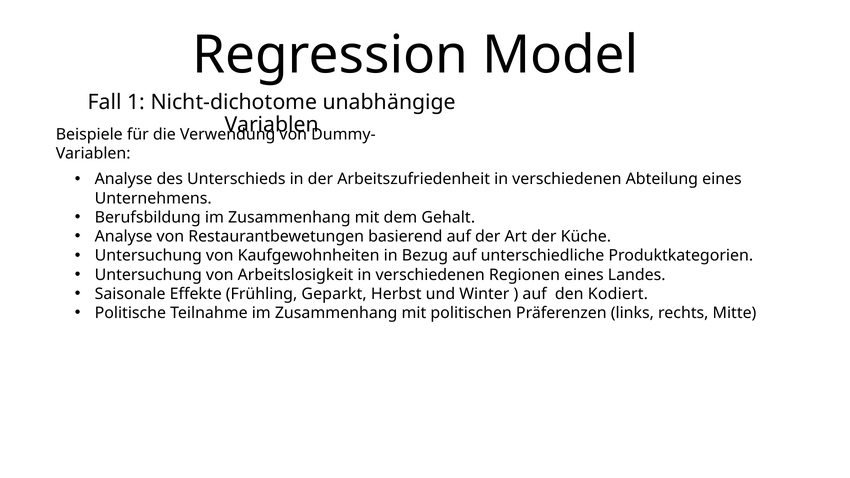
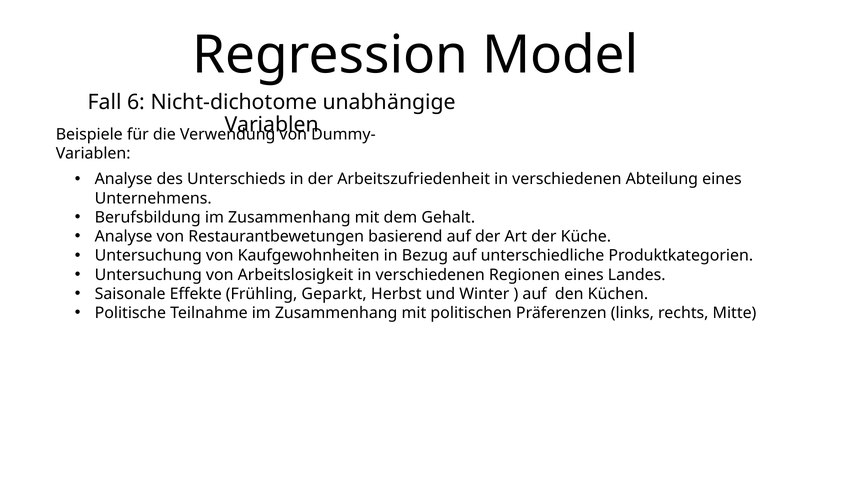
1: 1 -> 6
Kodiert: Kodiert -> Küchen
